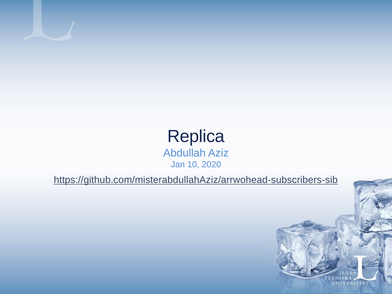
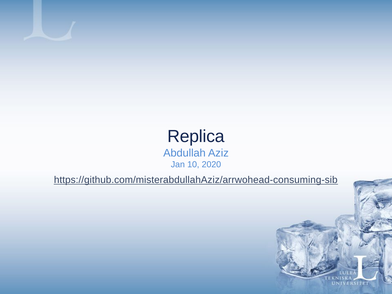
https://github.com/misterabdullahAziz/arrwohead-subscribers-sib: https://github.com/misterabdullahAziz/arrwohead-subscribers-sib -> https://github.com/misterabdullahAziz/arrwohead-consuming-sib
